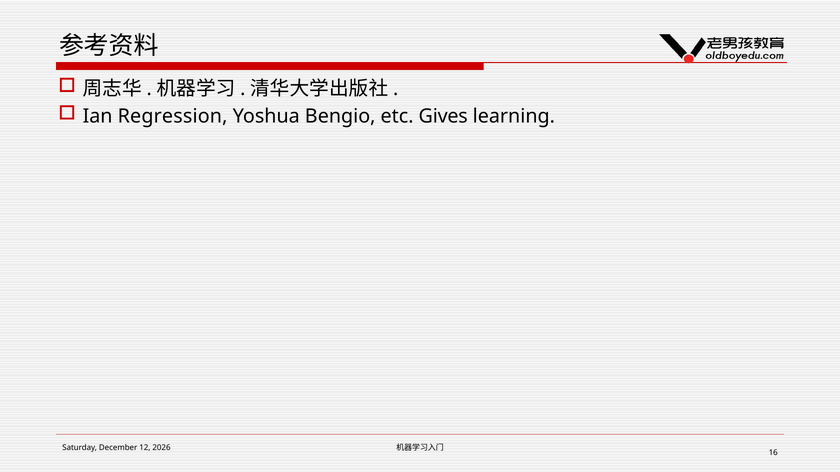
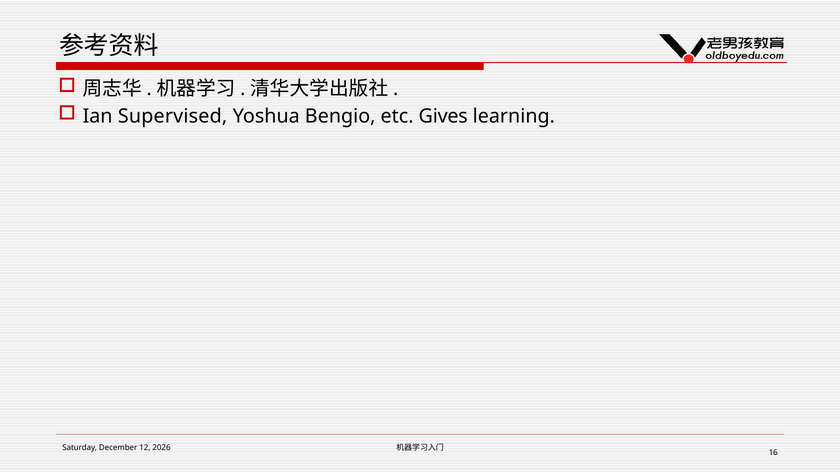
Regression: Regression -> Supervised
